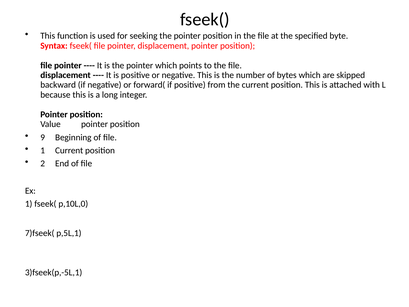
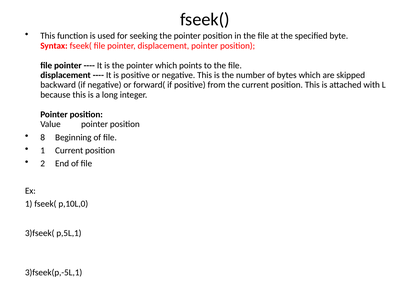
9: 9 -> 8
7)fseek(: 7)fseek( -> 3)fseek(
